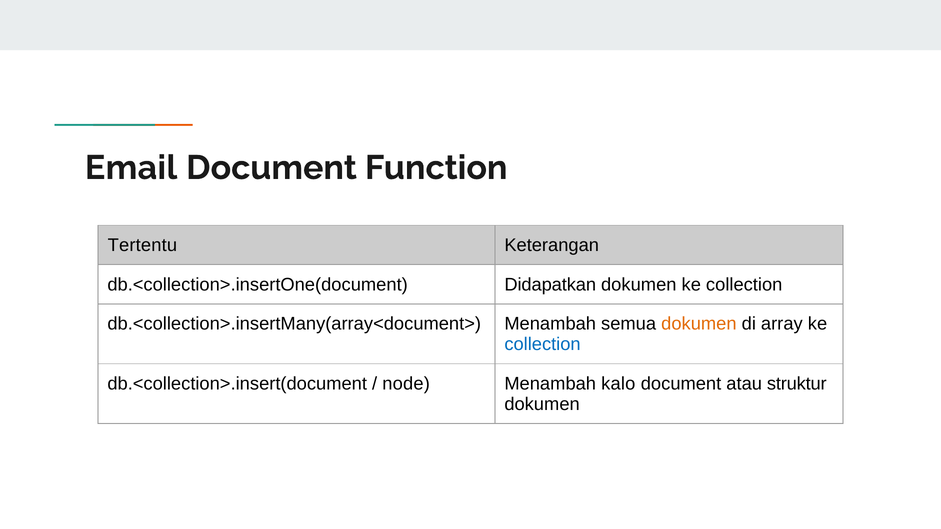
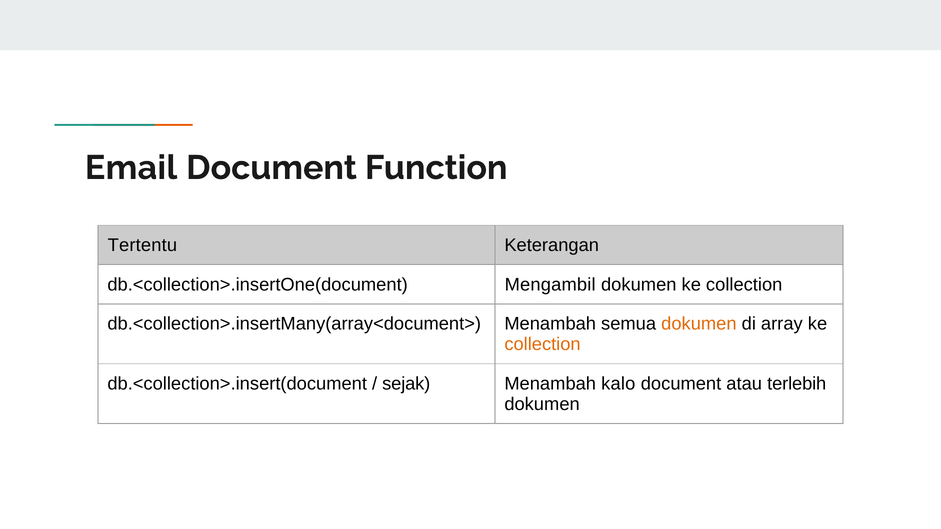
Didapatkan: Didapatkan -> Mengambil
collection at (543, 345) colour: blue -> orange
node: node -> sejak
struktur: struktur -> terlebih
